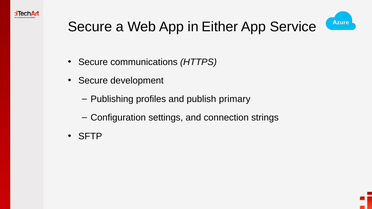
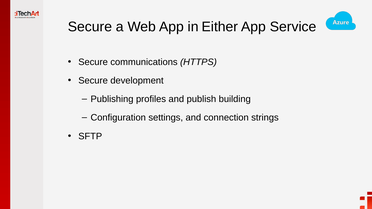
primary: primary -> building
